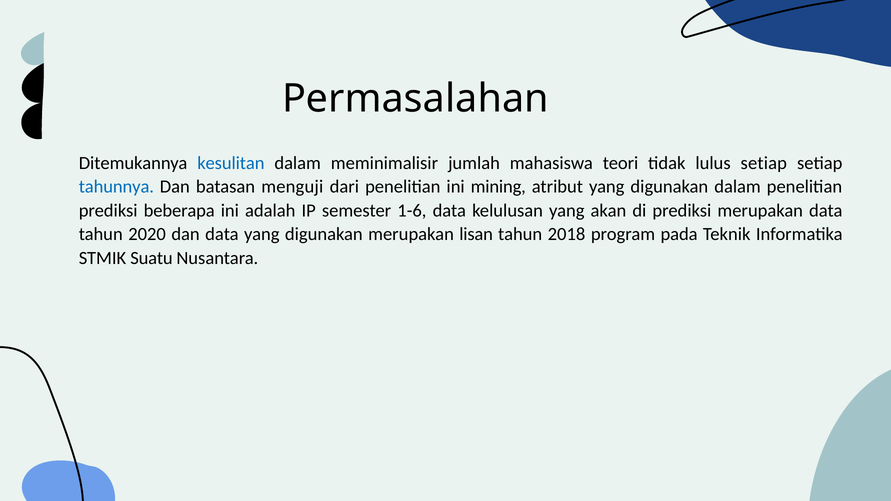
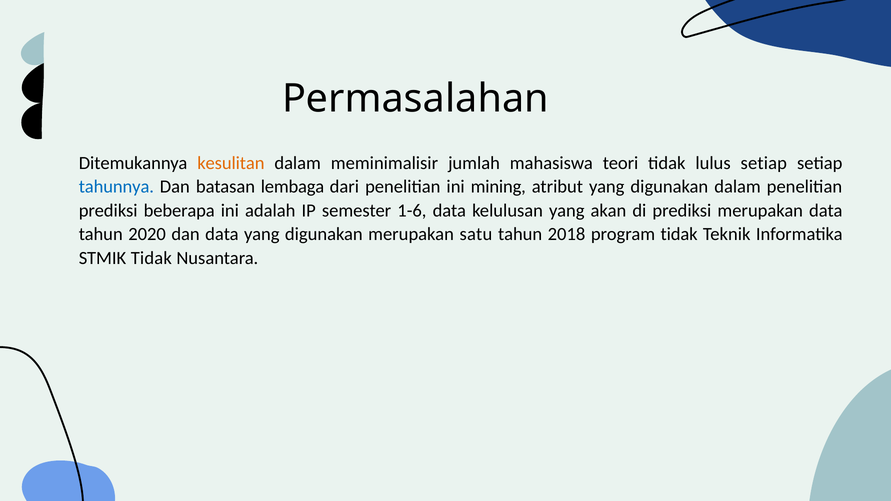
kesulitan colour: blue -> orange
menguji: menguji -> lembaga
lisan: lisan -> satu
program pada: pada -> tidak
STMIK Suatu: Suatu -> Tidak
